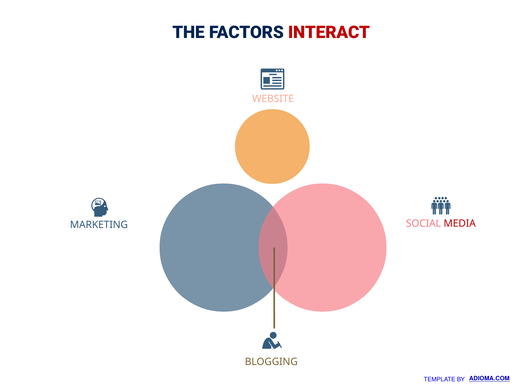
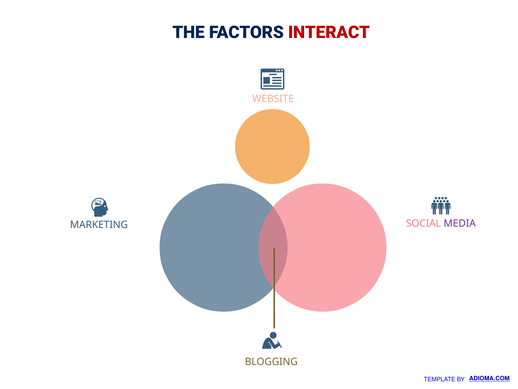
MEDIA colour: red -> purple
